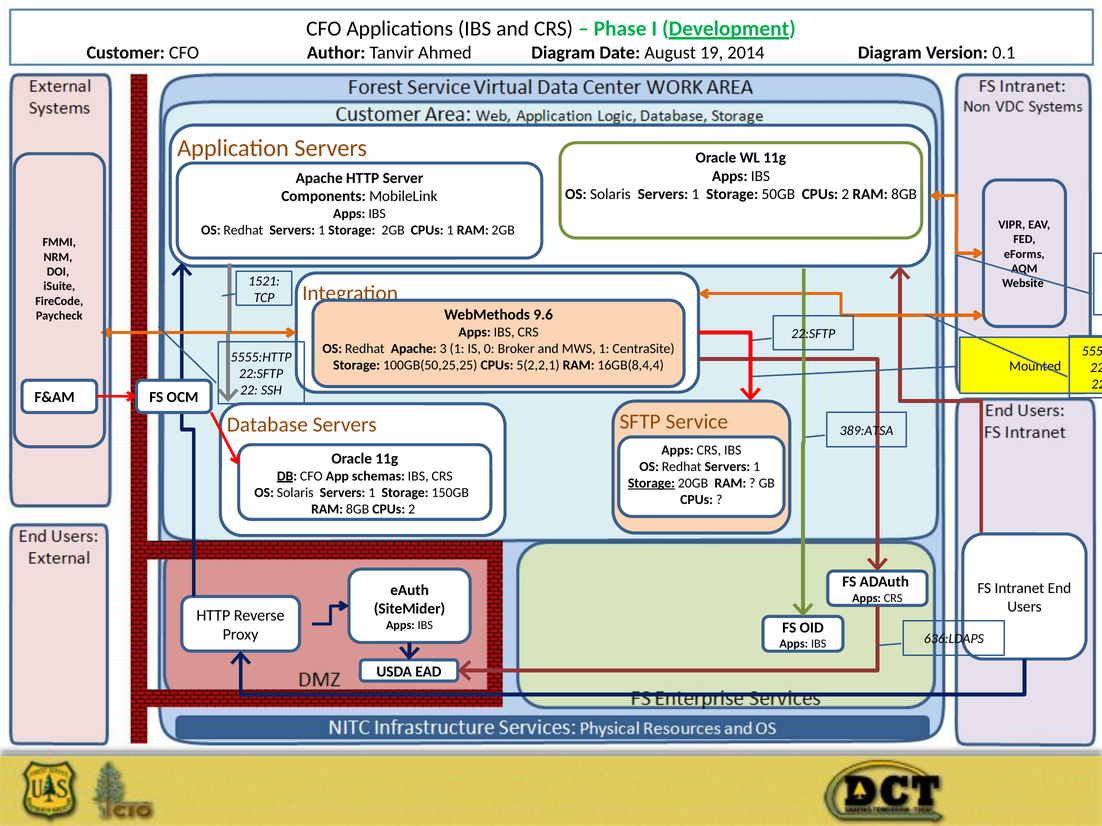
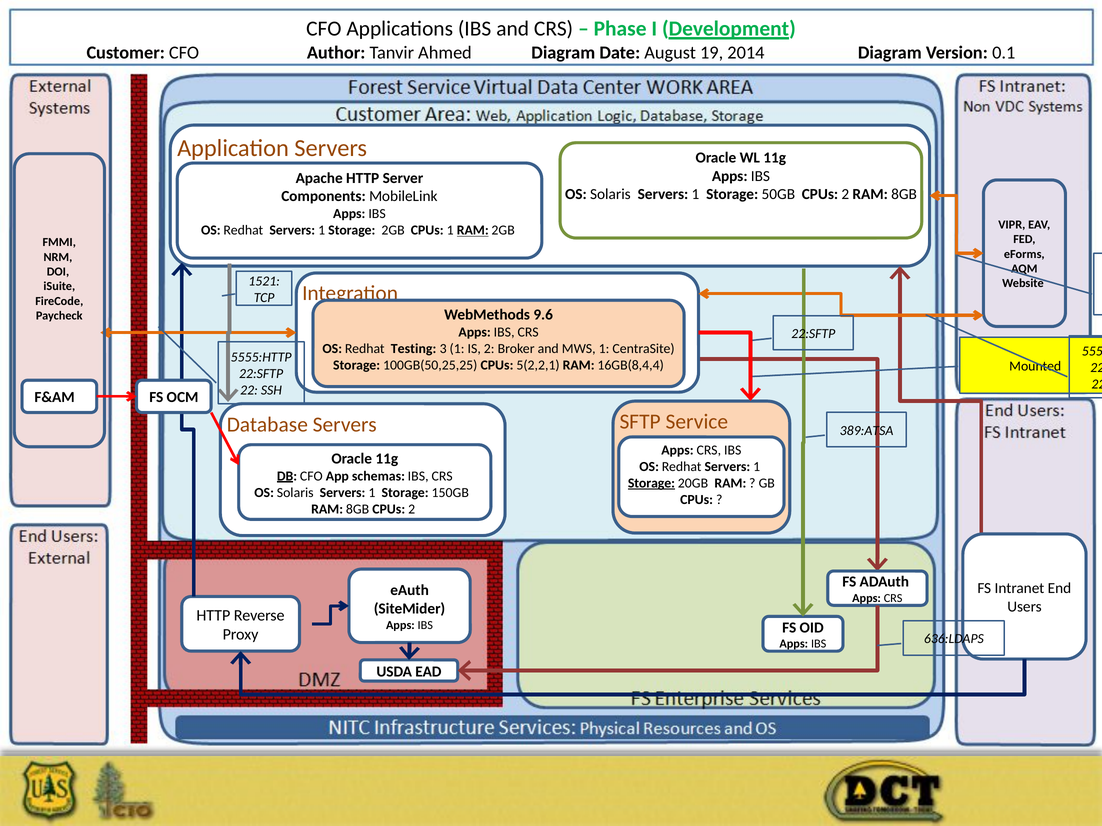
RAM at (473, 230) underline: none -> present
Redhat Apache: Apache -> Testing
IS 0: 0 -> 2
